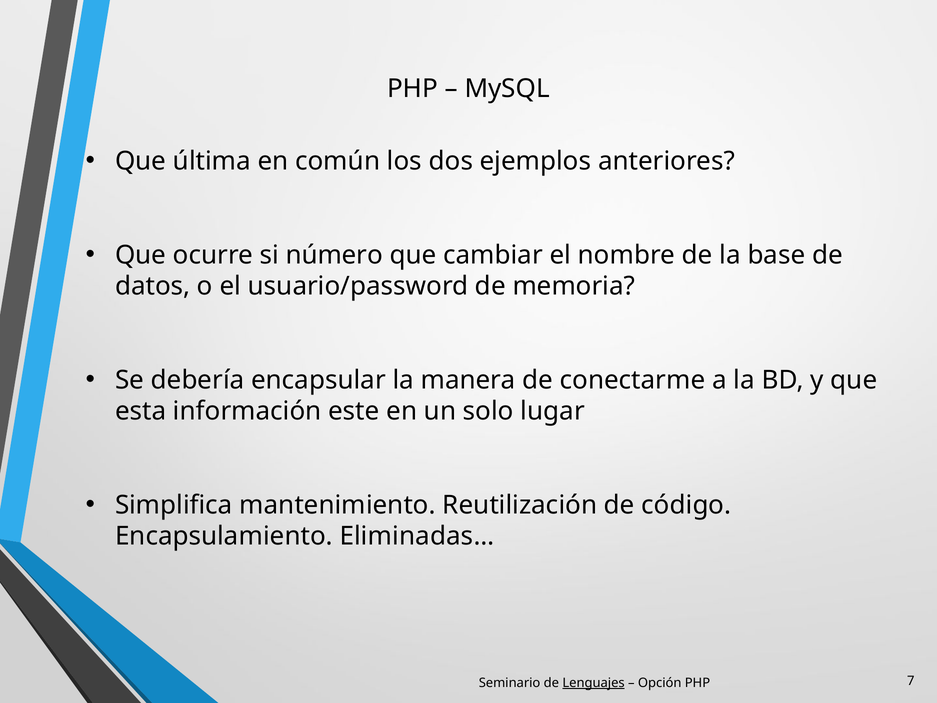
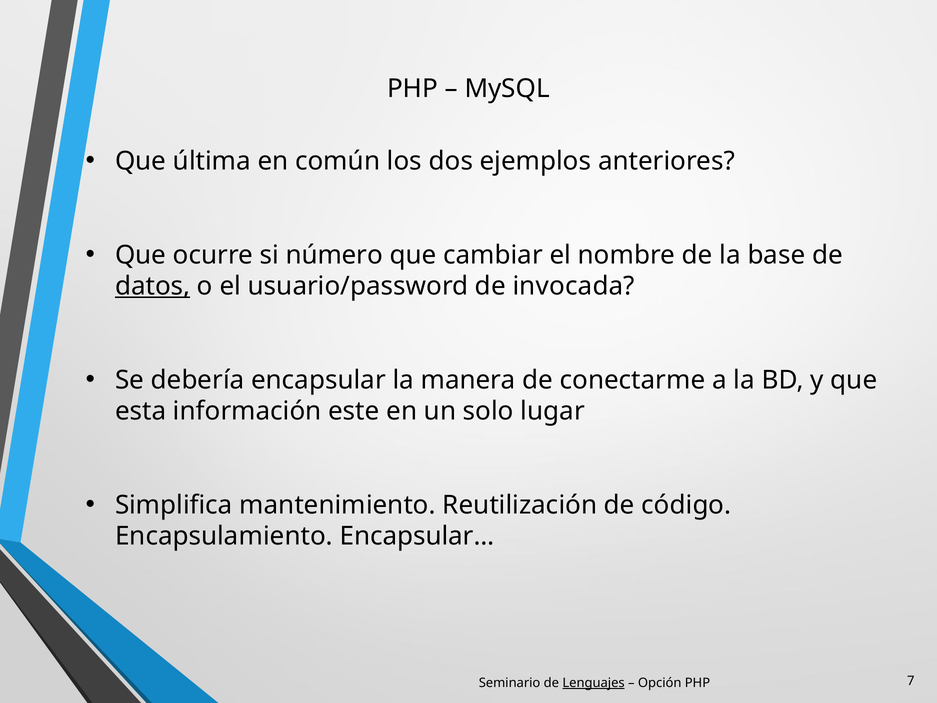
datos underline: none -> present
memoria: memoria -> invocada
Eliminadas…: Eliminadas… -> Encapsular…
